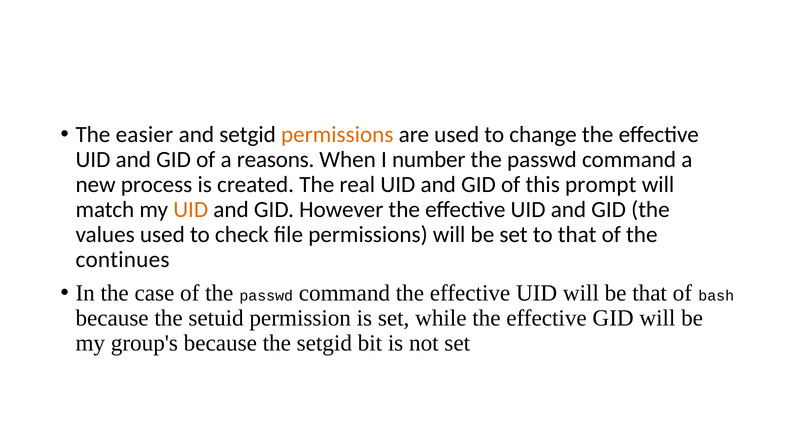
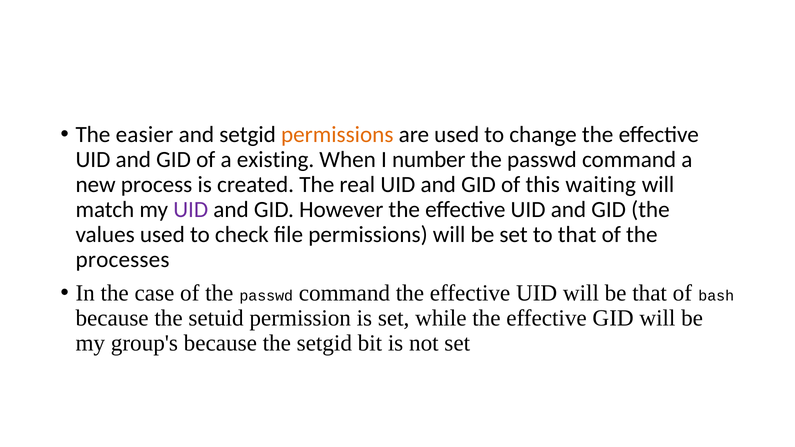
reasons: reasons -> existing
prompt: prompt -> waiting
UID at (191, 210) colour: orange -> purple
continues: continues -> processes
